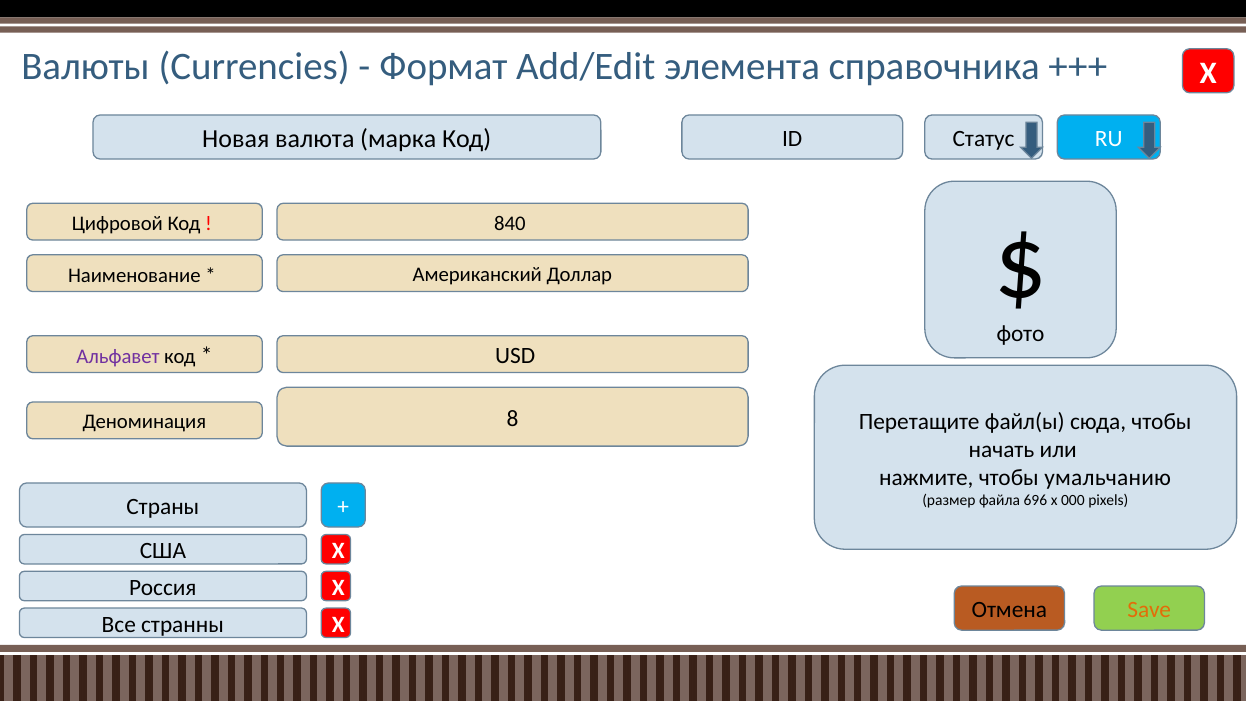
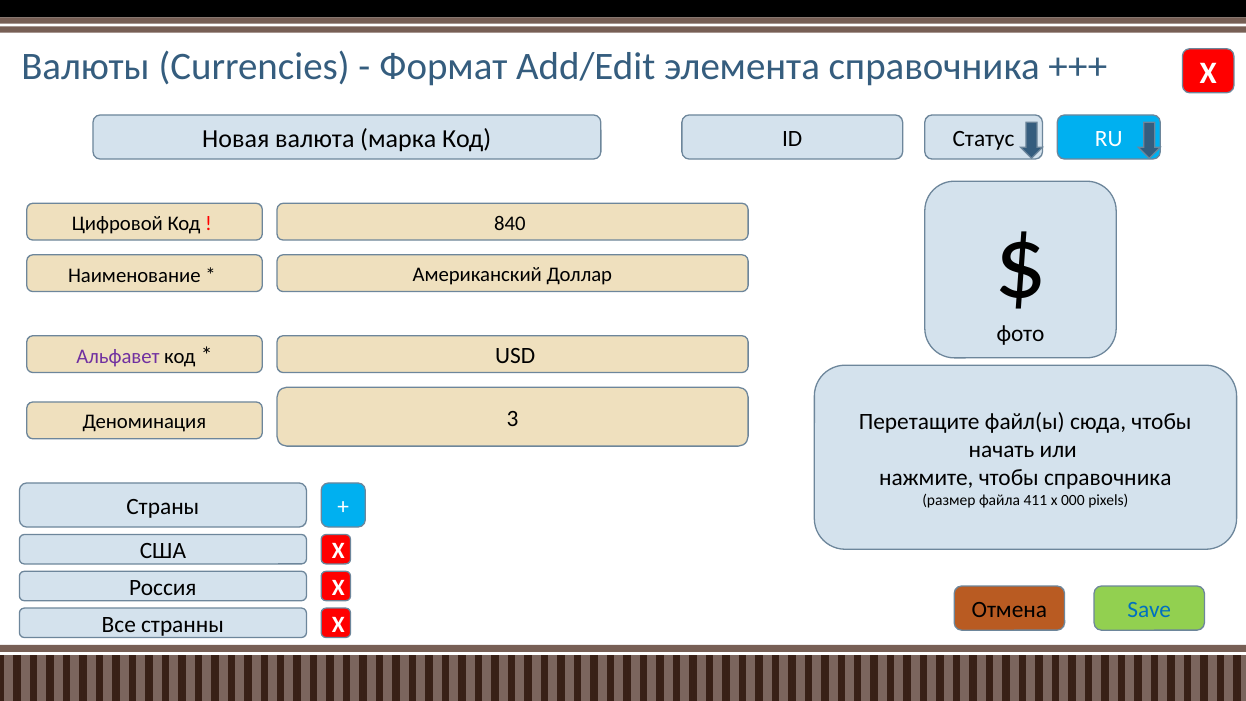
8: 8 -> 3
чтобы умальчанию: умальчанию -> справочника
696: 696 -> 411
Save colour: orange -> blue
